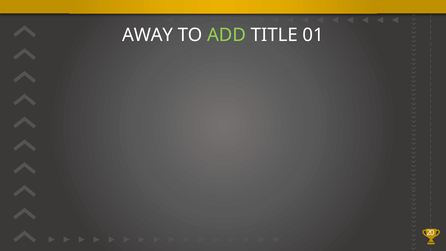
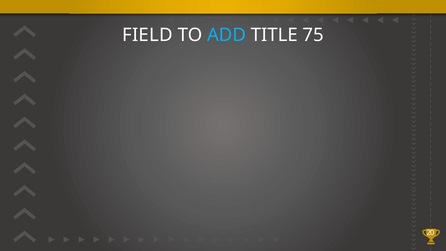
AWAY: AWAY -> FIELD
ADD colour: light green -> light blue
01: 01 -> 75
